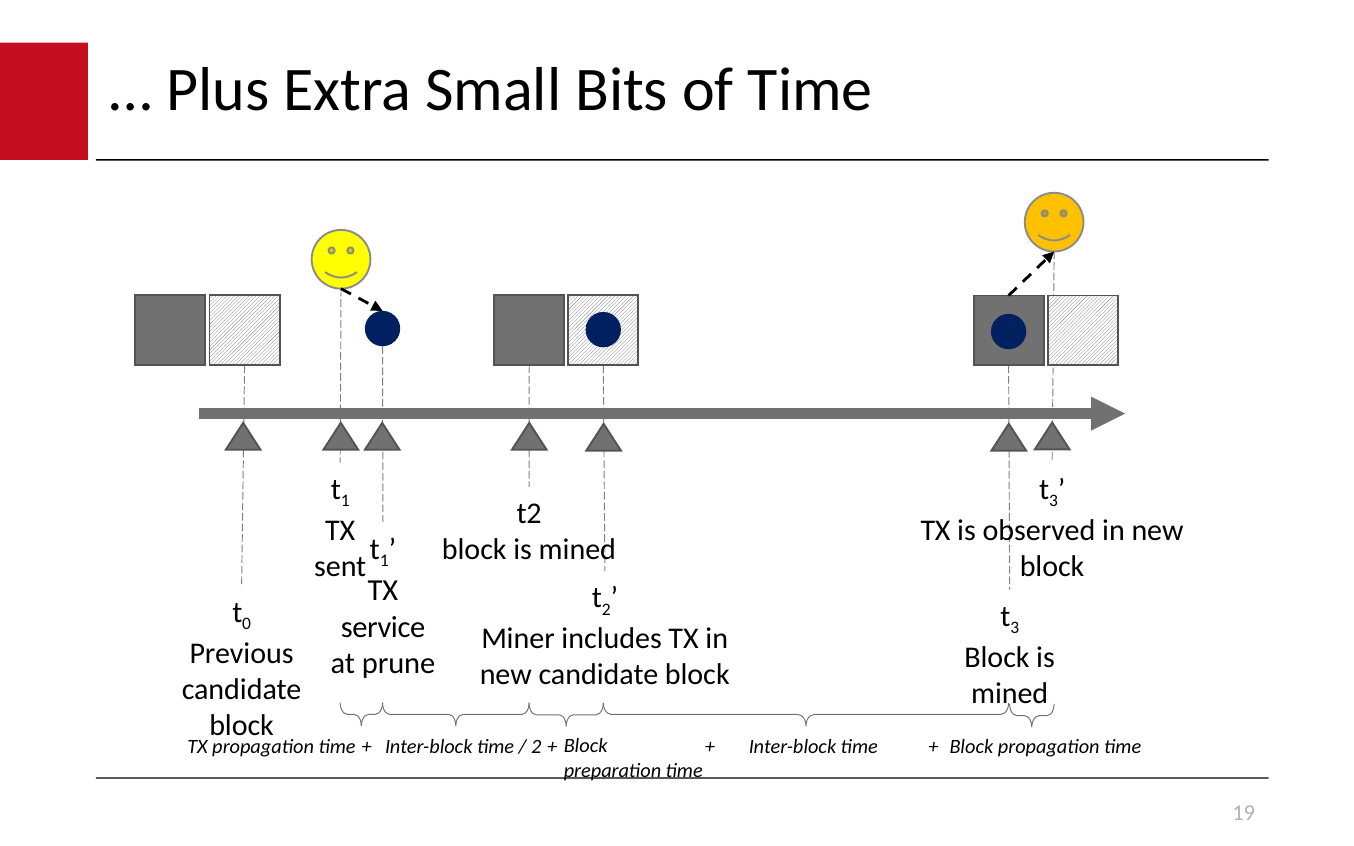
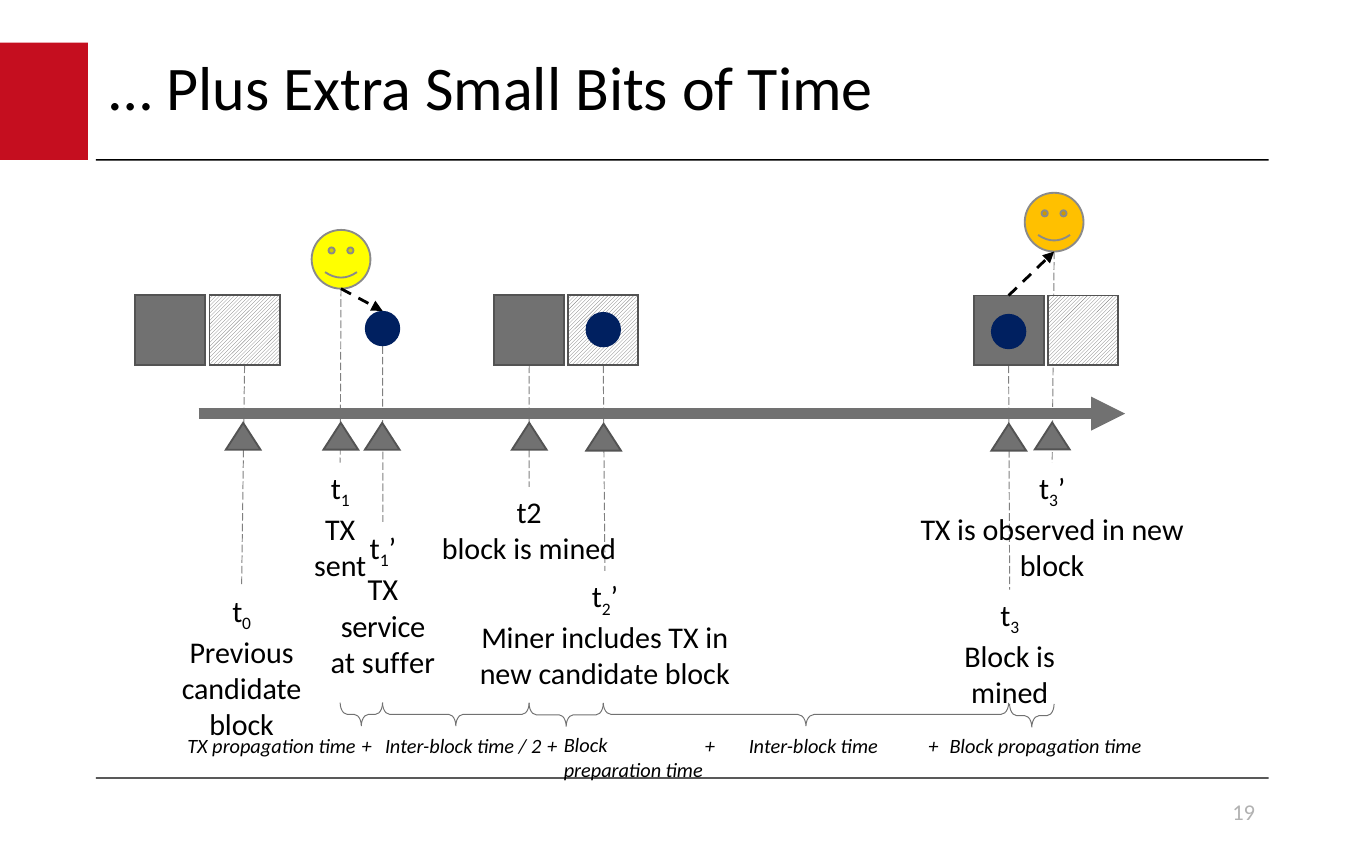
prune: prune -> suffer
